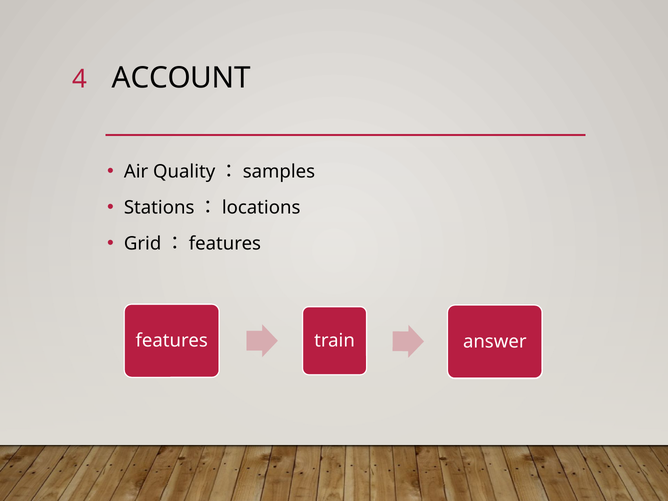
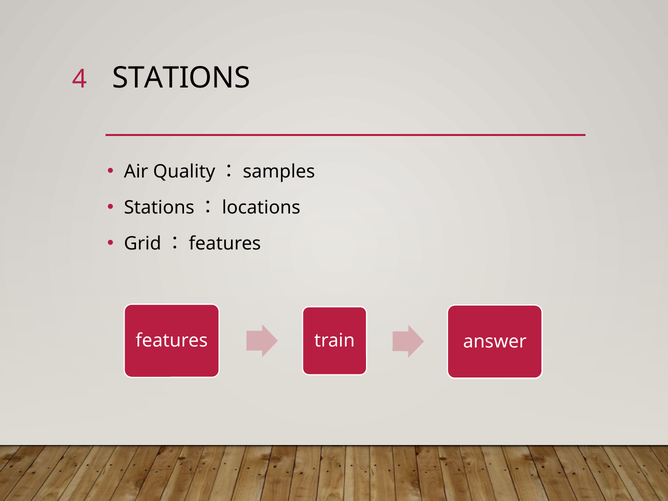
4 ACCOUNT: ACCOUNT -> STATIONS
